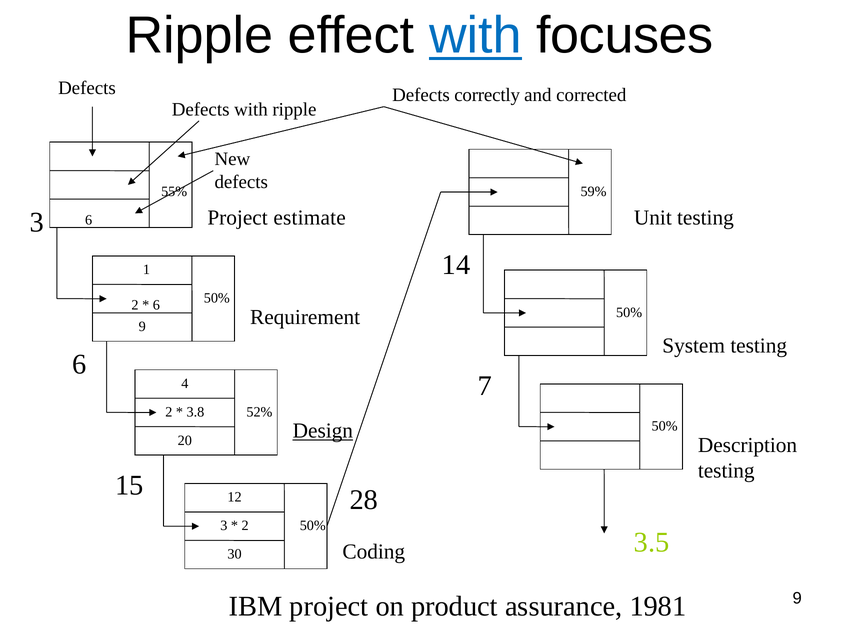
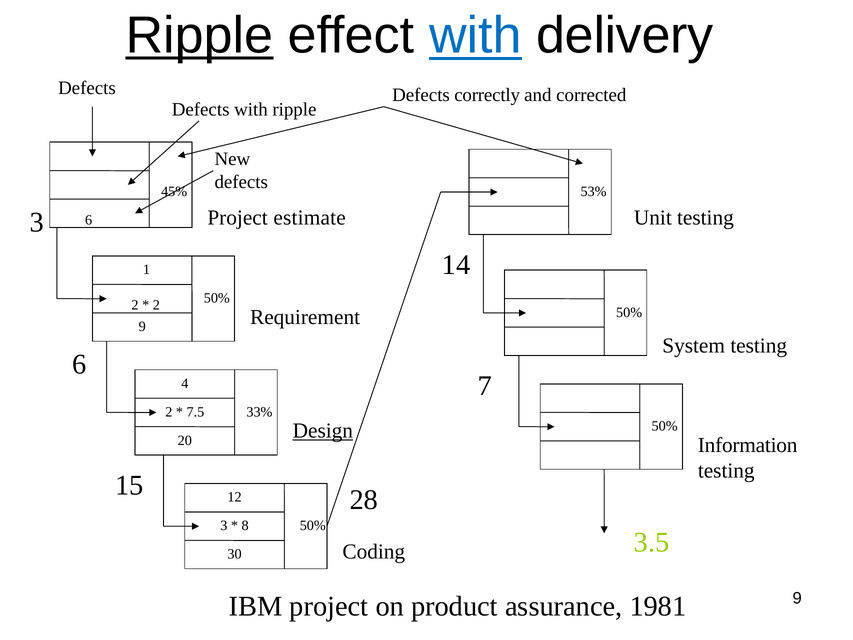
Ripple at (200, 36) underline: none -> present
focuses: focuses -> delivery
55%: 55% -> 45%
59%: 59% -> 53%
6 at (156, 305): 6 -> 2
3.8: 3.8 -> 7.5
52%: 52% -> 33%
Description: Description -> Information
2 at (245, 525): 2 -> 8
